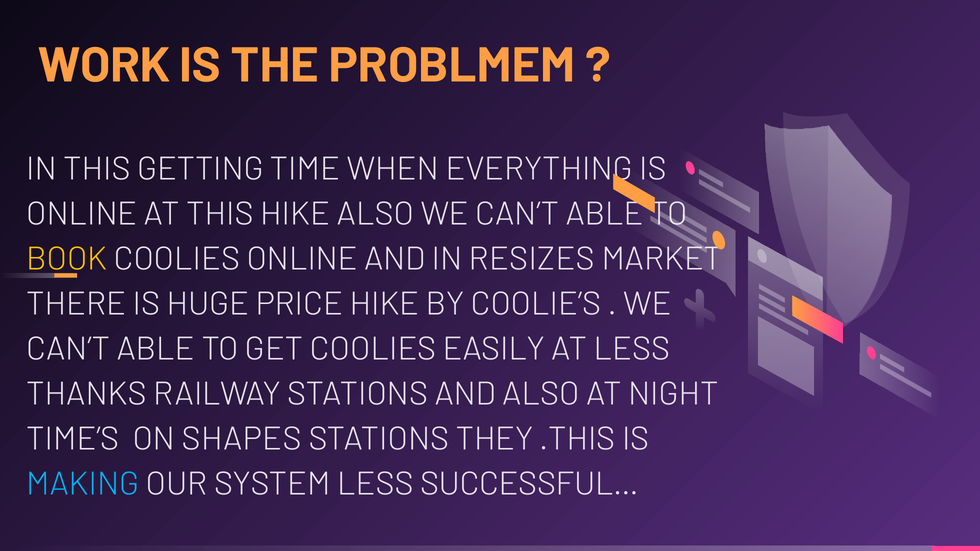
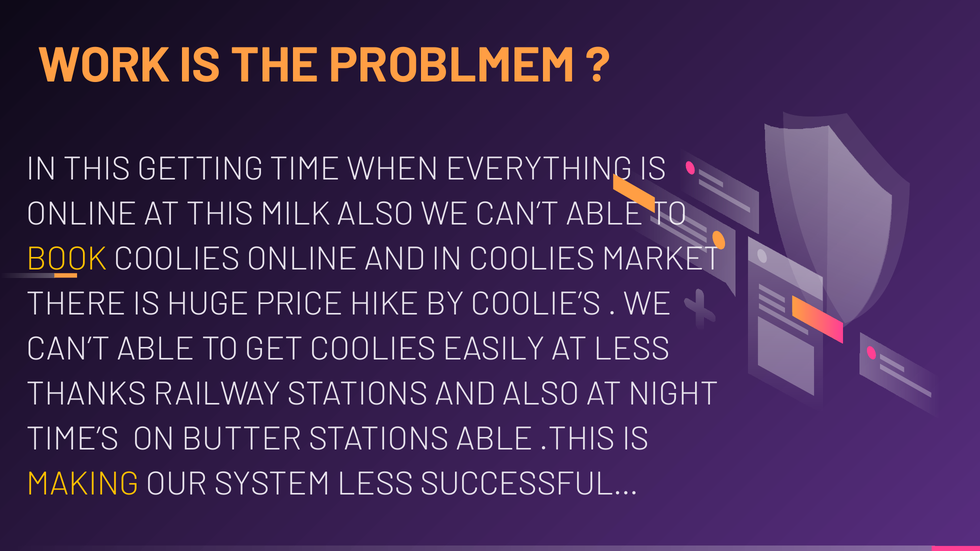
THIS HIKE: HIKE -> MILK
IN RESIZES: RESIZES -> COOLIES
SHAPES: SHAPES -> BUTTER
STATIONS THEY: THEY -> ABLE
MAKING colour: light blue -> yellow
